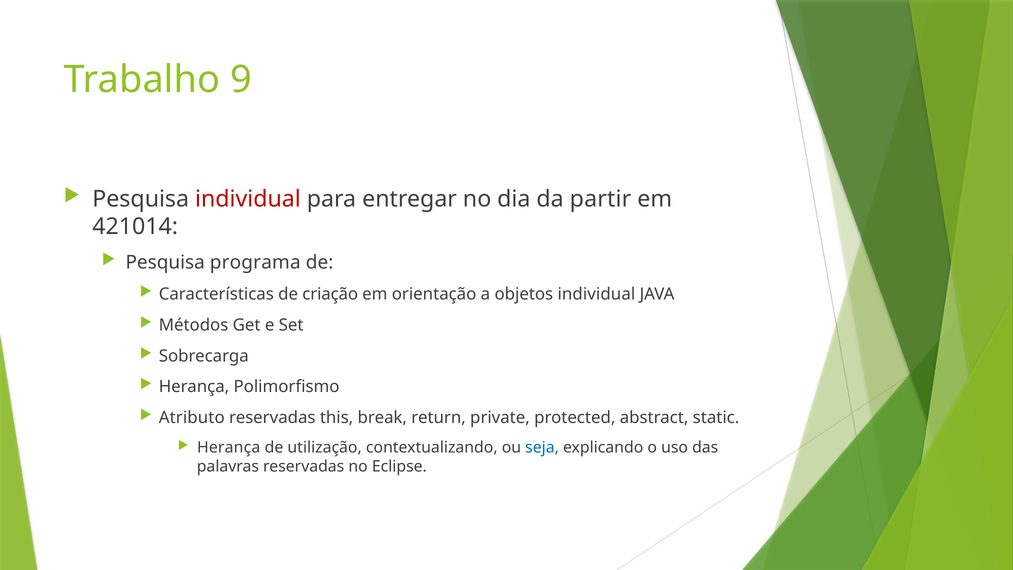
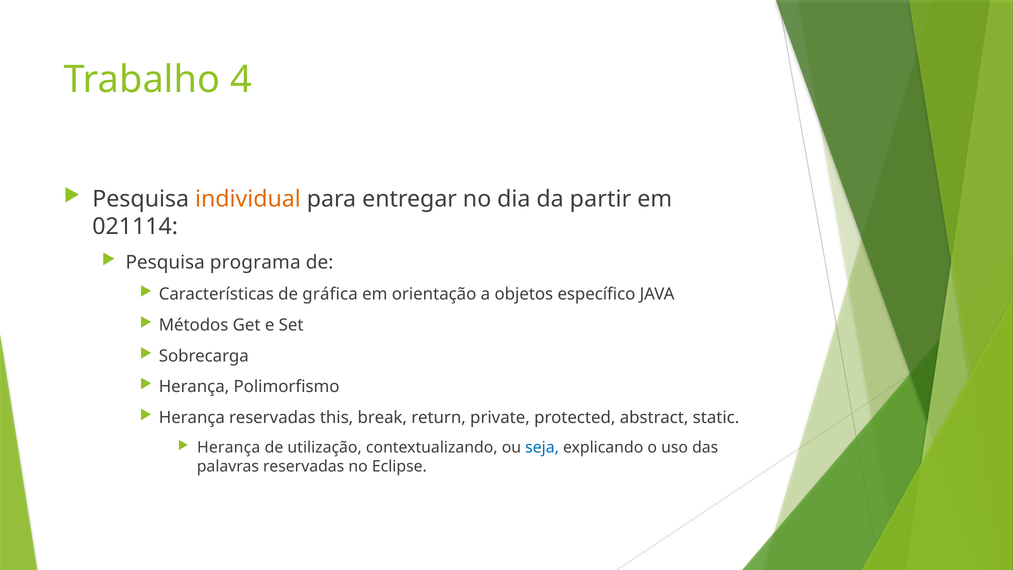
9: 9 -> 4
individual at (248, 199) colour: red -> orange
421014: 421014 -> 021114
criação: criação -> gráfica
objetos individual: individual -> específico
Atributo at (192, 417): Atributo -> Herança
